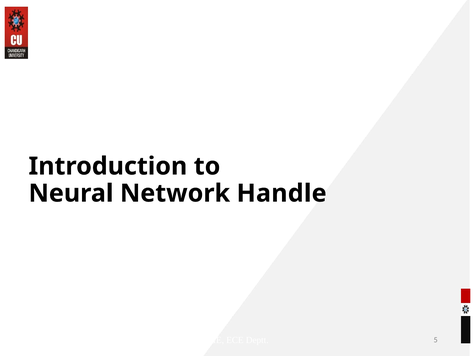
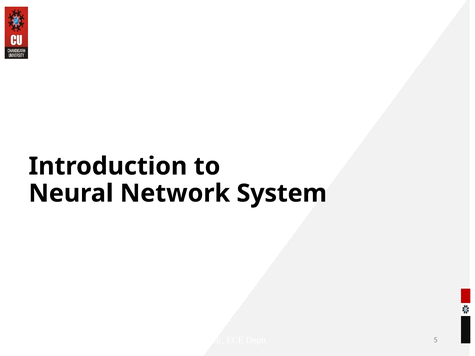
Handle: Handle -> System
